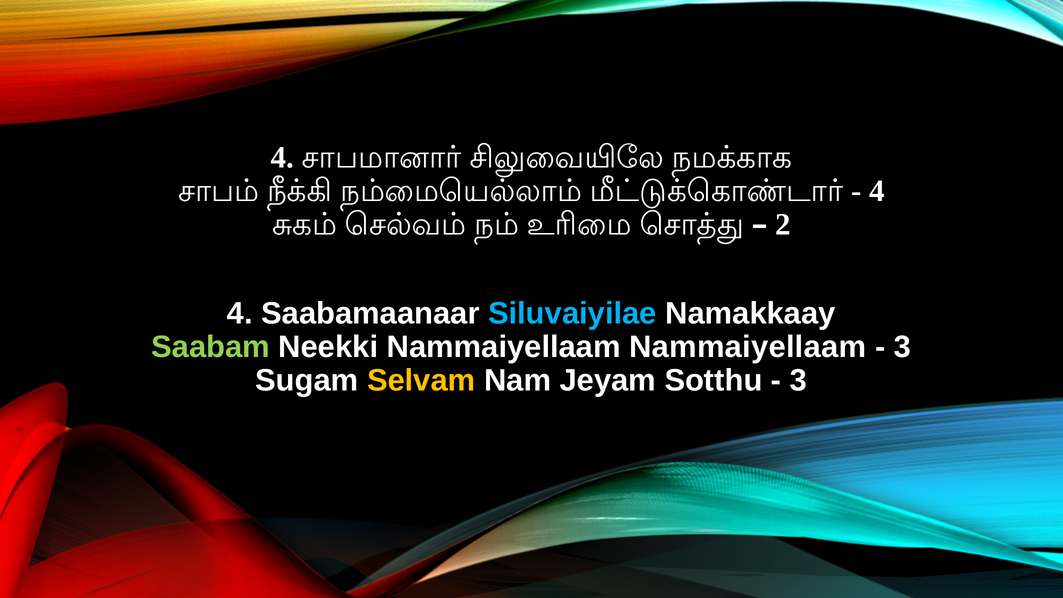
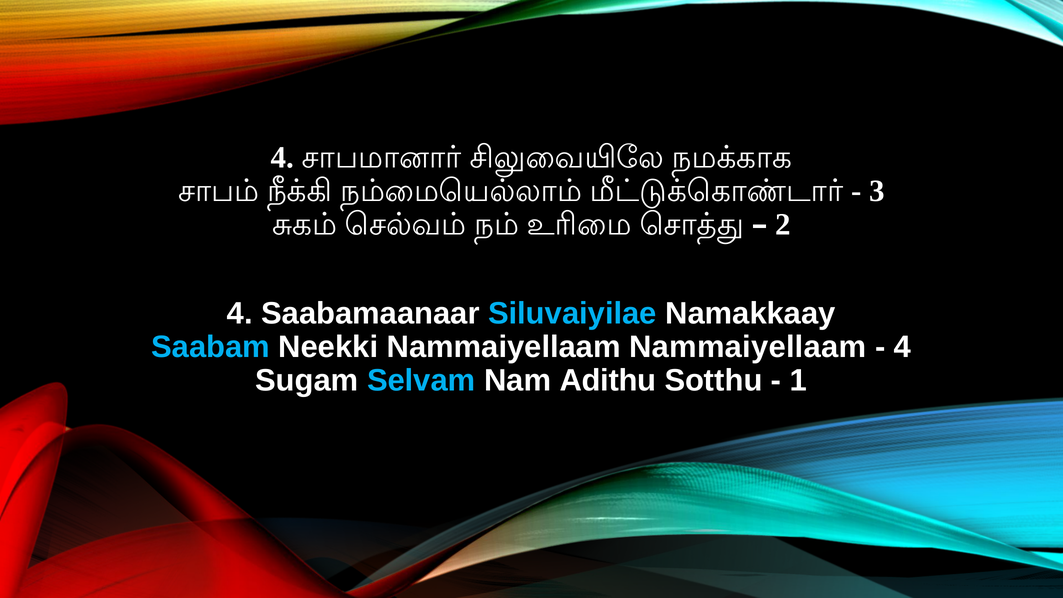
4 at (877, 191): 4 -> 3
Saabam colour: light green -> light blue
3 at (903, 347): 3 -> 4
Selvam colour: yellow -> light blue
Jeyam: Jeyam -> Adithu
3 at (798, 380): 3 -> 1
